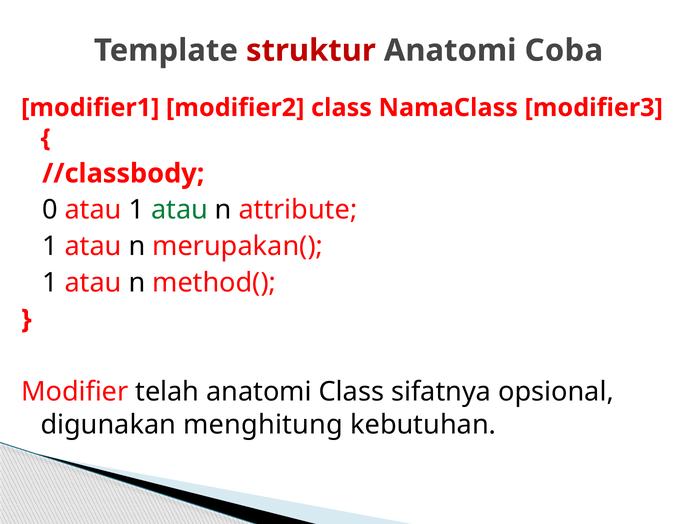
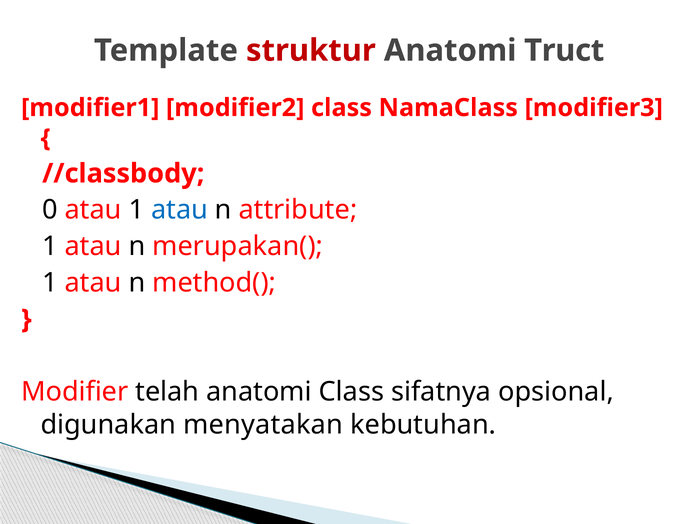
Coba: Coba -> Truct
atau at (180, 210) colour: green -> blue
menghitung: menghitung -> menyatakan
